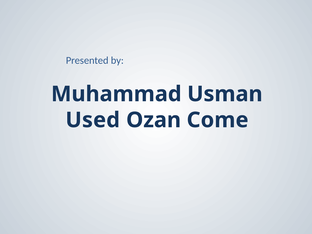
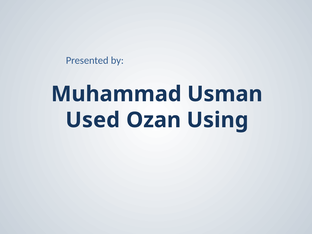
Come: Come -> Using
